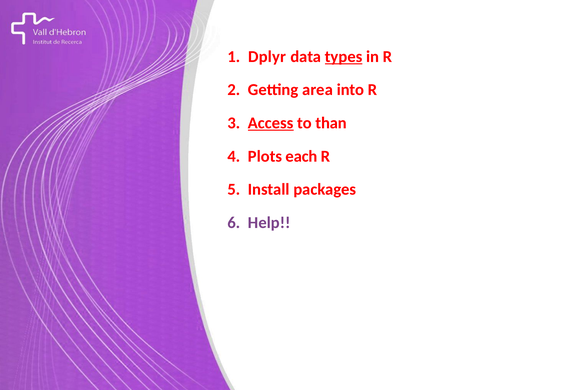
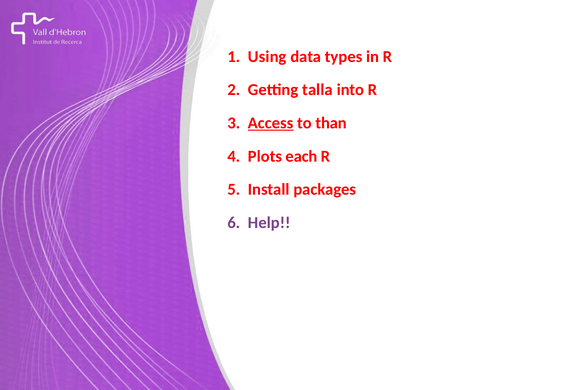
Dplyr: Dplyr -> Using
types underline: present -> none
area: area -> talla
